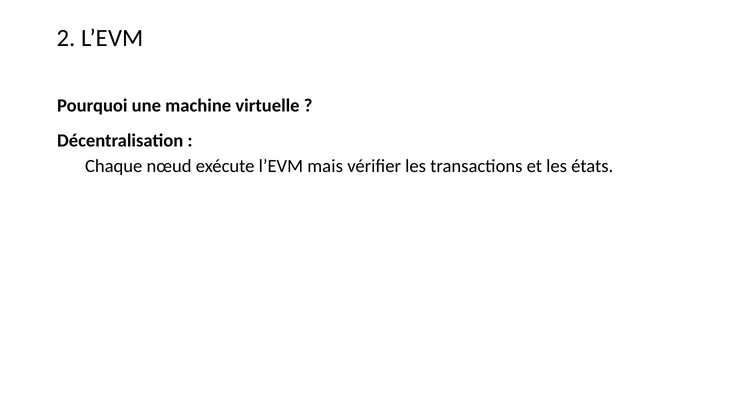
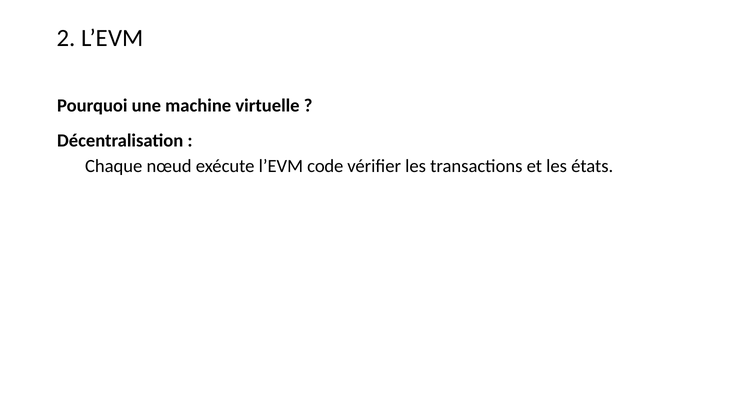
mais: mais -> code
